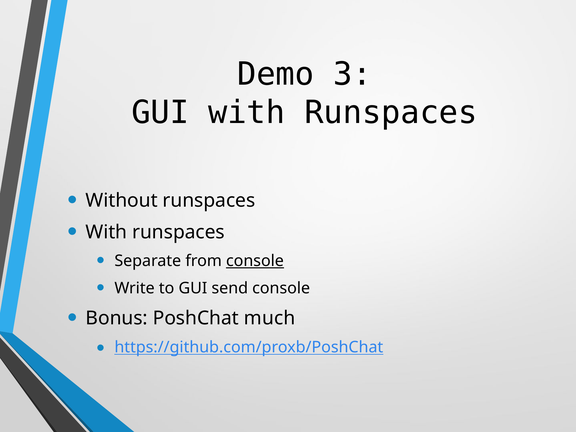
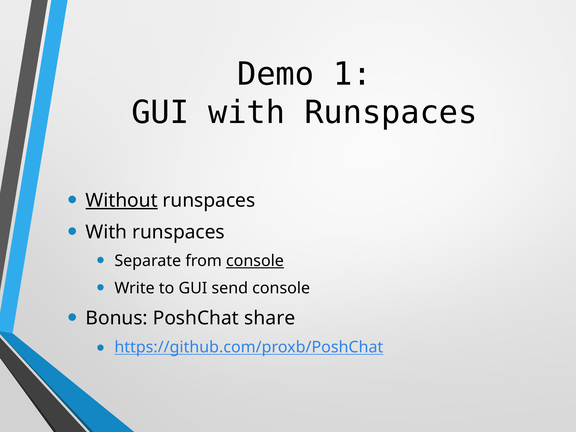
3: 3 -> 1
Without underline: none -> present
much: much -> share
